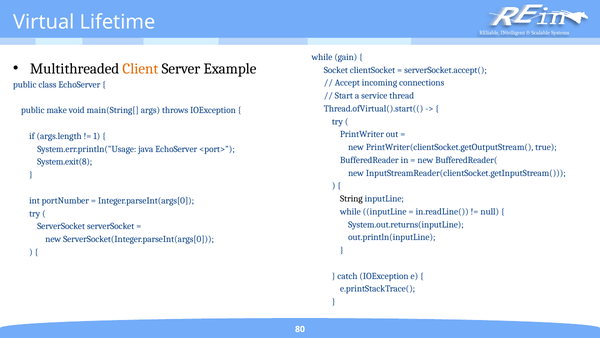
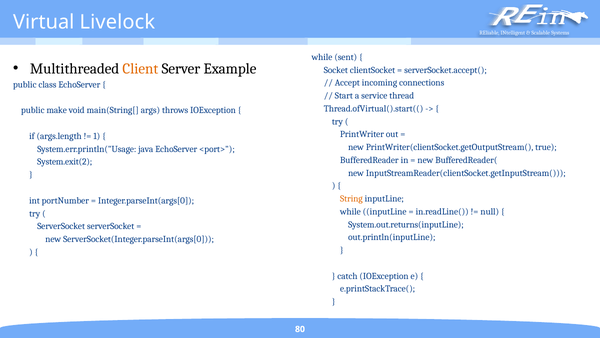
Lifetime: Lifetime -> Livelock
gain: gain -> sent
System.exit(8: System.exit(8 -> System.exit(2
String colour: black -> orange
